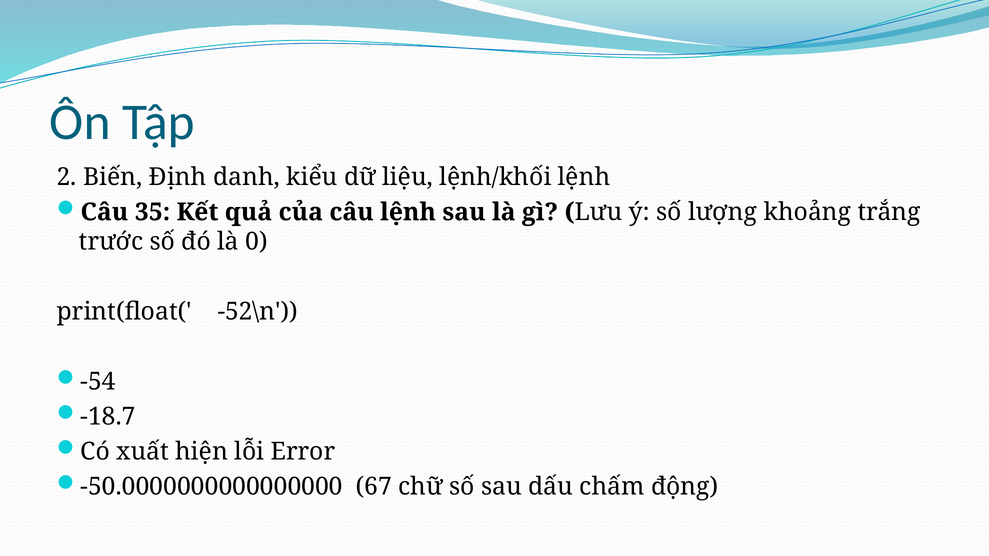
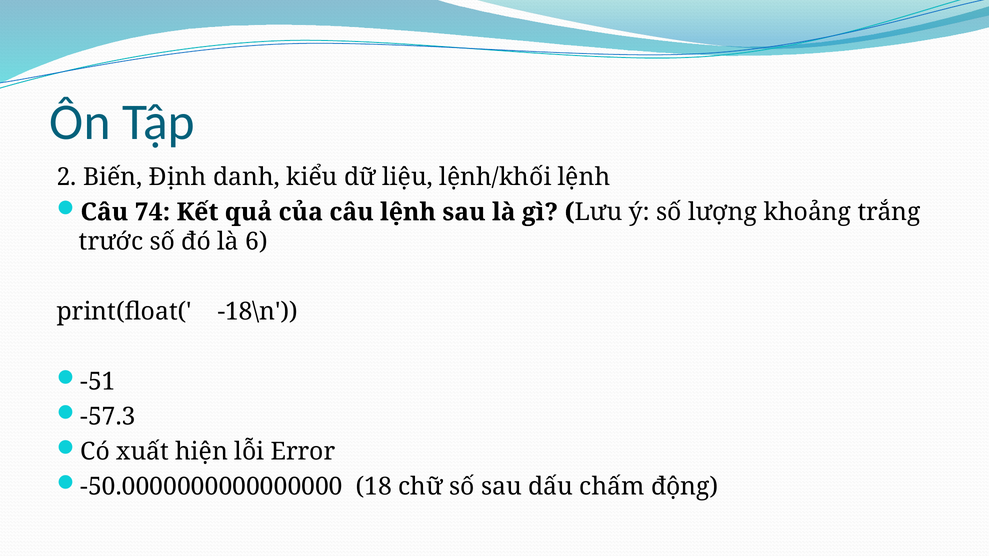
35: 35 -> 74
0: 0 -> 6
-52\n: -52\n -> -18\n
-54: -54 -> -51
-18.7: -18.7 -> -57.3
67: 67 -> 18
